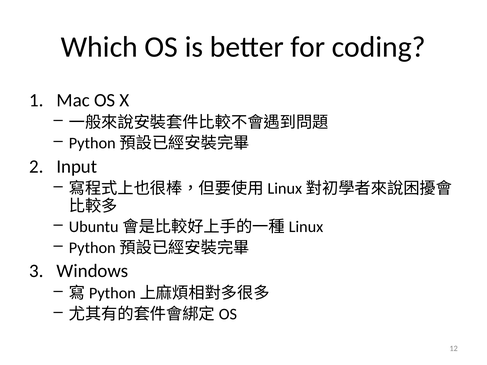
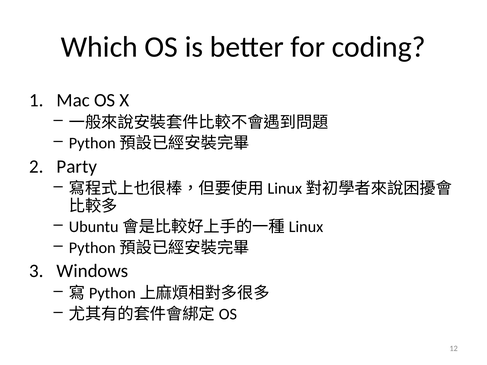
Input: Input -> Party
